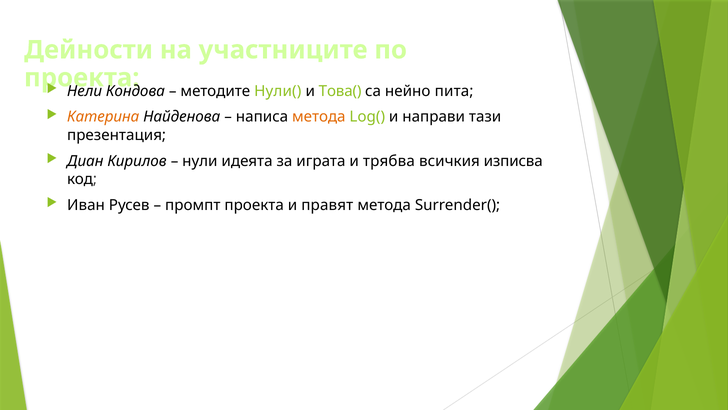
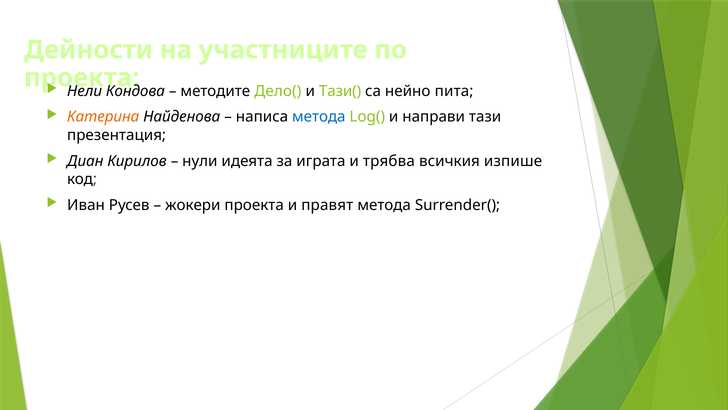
Нули(: Нули( -> Дело(
Това(: Това( -> Тази(
метода at (319, 117) colour: orange -> blue
изписва: изписва -> изпише
промпт: промпт -> жокери
